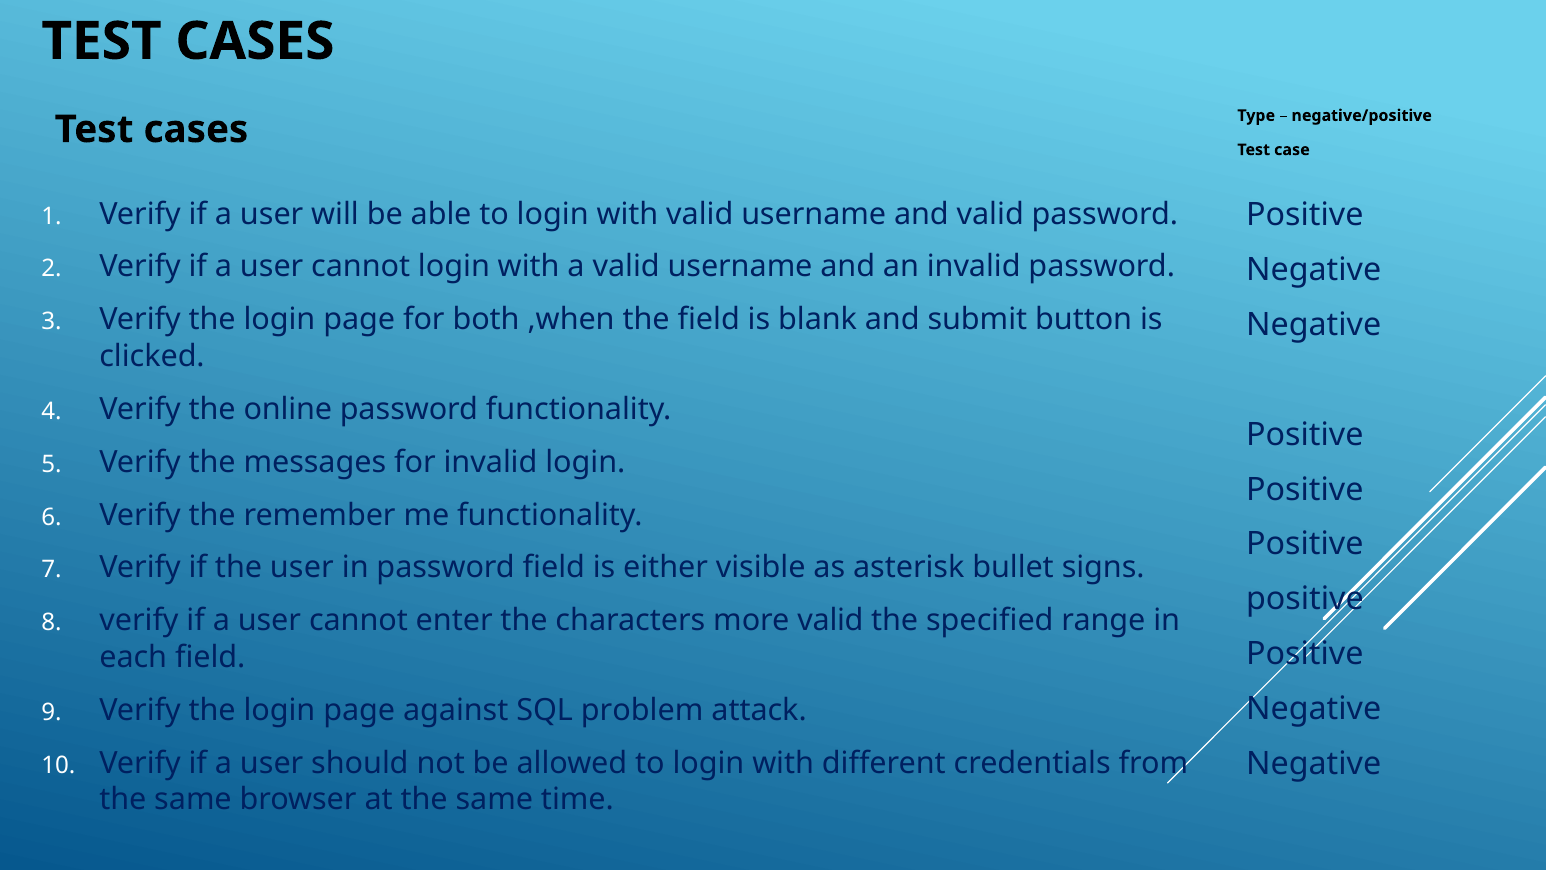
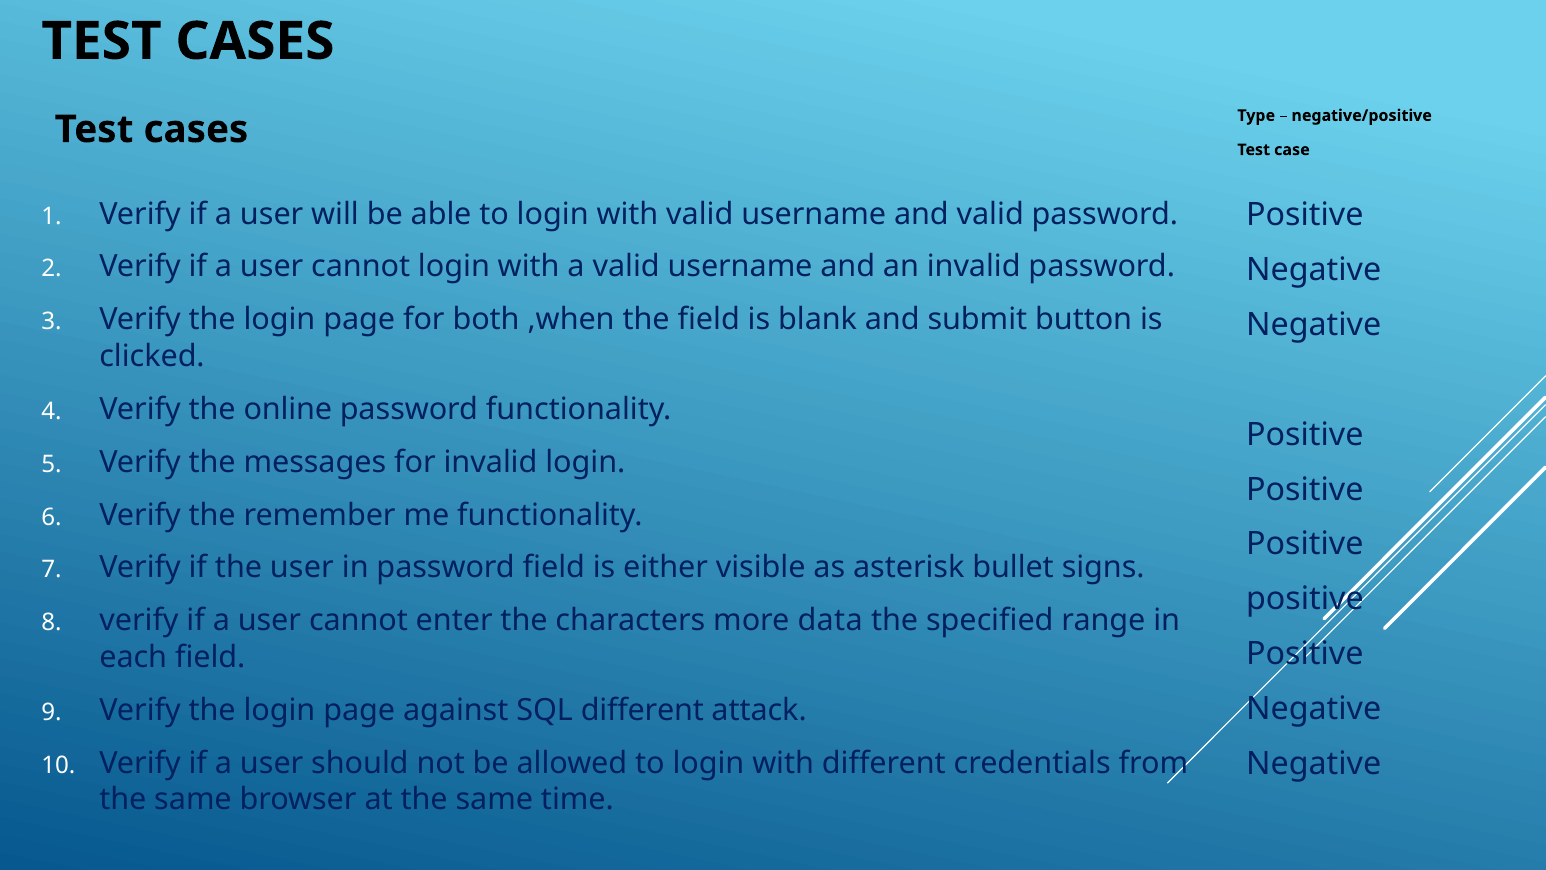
more valid: valid -> data
SQL problem: problem -> different
